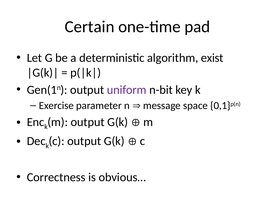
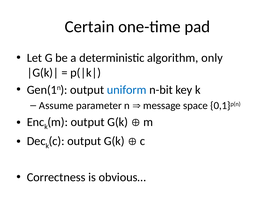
exist: exist -> only
uniform colour: purple -> blue
Exercise: Exercise -> Assume
